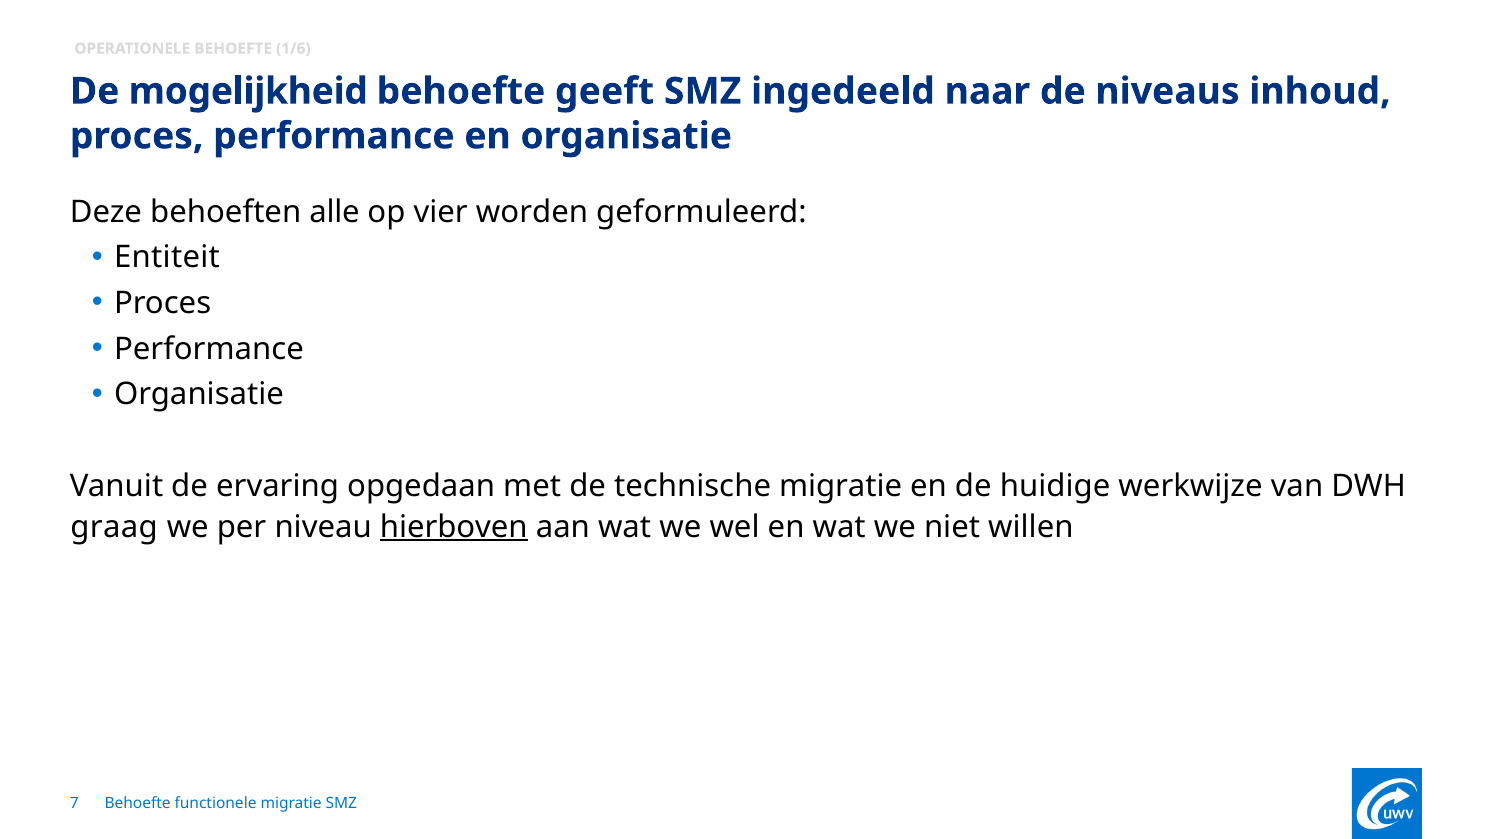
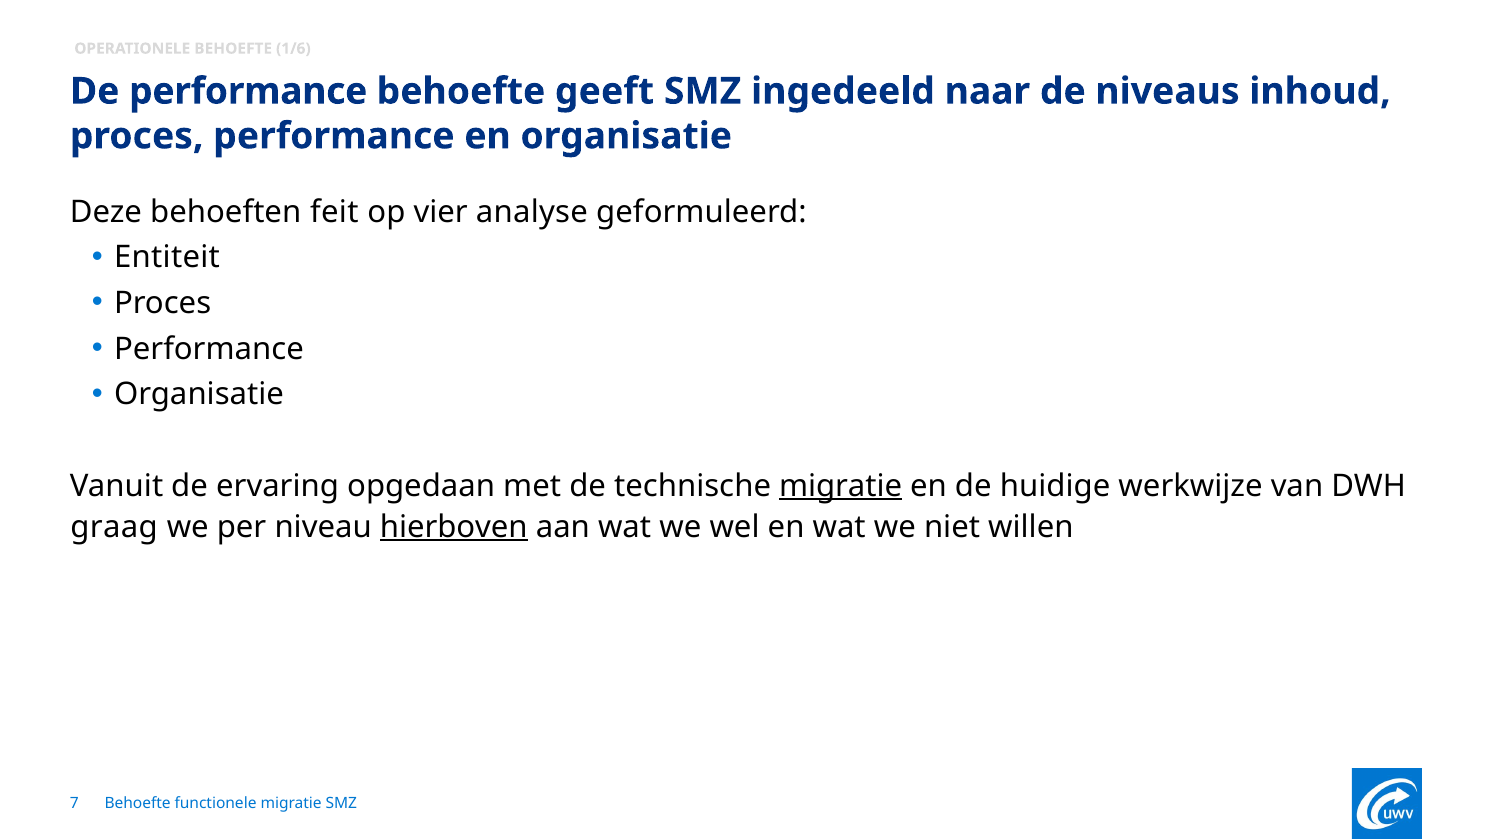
De mogelijkheid: mogelijkheid -> performance
alle: alle -> feit
worden: worden -> analyse
migratie at (841, 486) underline: none -> present
